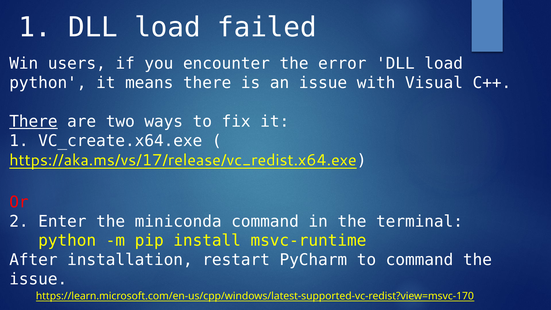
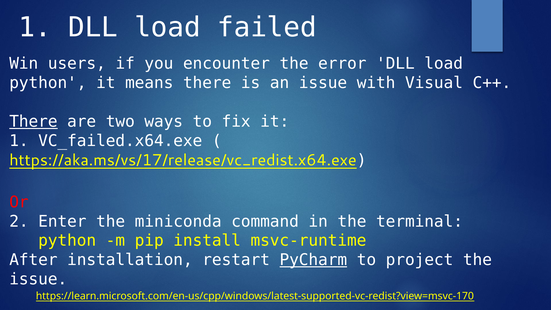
VC_create.x64.exe: VC_create.x64.exe -> VC_failed.x64.exe
PyCharm underline: none -> present
to command: command -> project
